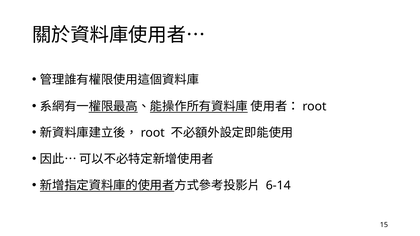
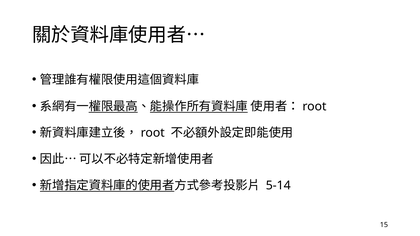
6-14: 6-14 -> 5-14
